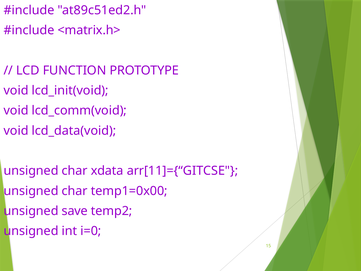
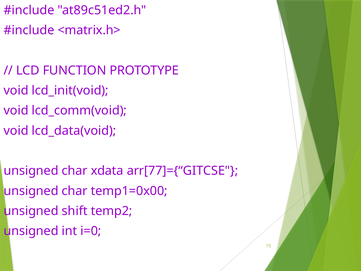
arr[11]={“GITCSE: arr[11]={“GITCSE -> arr[77]={“GITCSE
save: save -> shift
